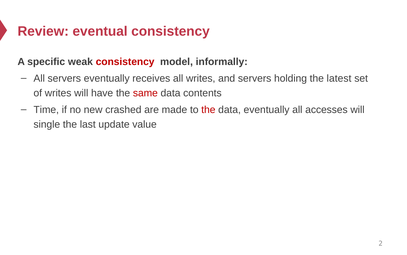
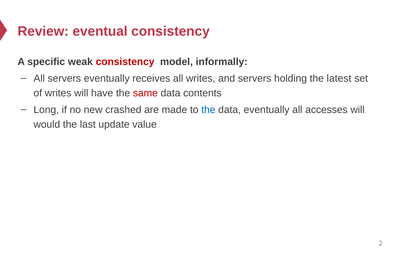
Time: Time -> Long
the at (208, 110) colour: red -> blue
single: single -> would
